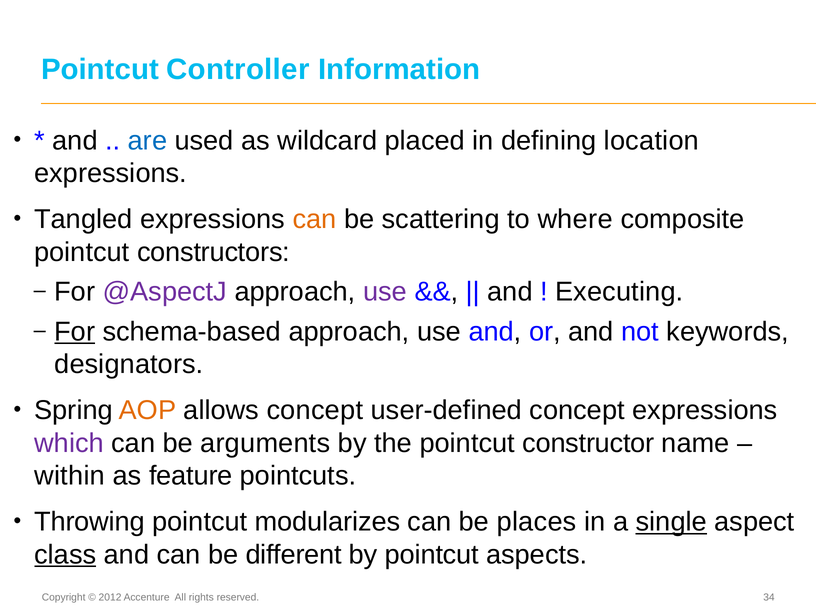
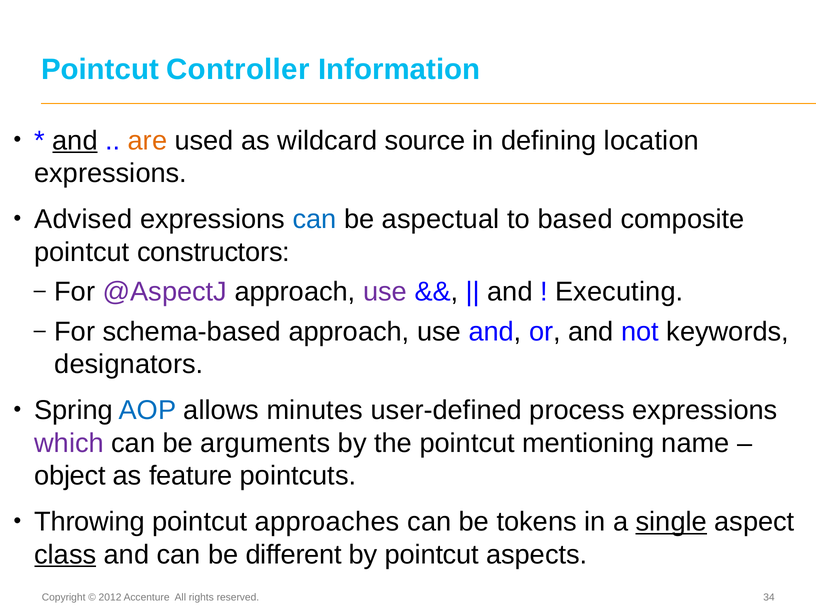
and at (75, 141) underline: none -> present
are colour: blue -> orange
placed: placed -> source
Tangled: Tangled -> Advised
can at (314, 220) colour: orange -> blue
scattering: scattering -> aspectual
where: where -> based
For at (75, 332) underline: present -> none
AOP colour: orange -> blue
allows concept: concept -> minutes
user-defined concept: concept -> process
constructor: constructor -> mentioning
within: within -> object
modularizes: modularizes -> approaches
places: places -> tokens
